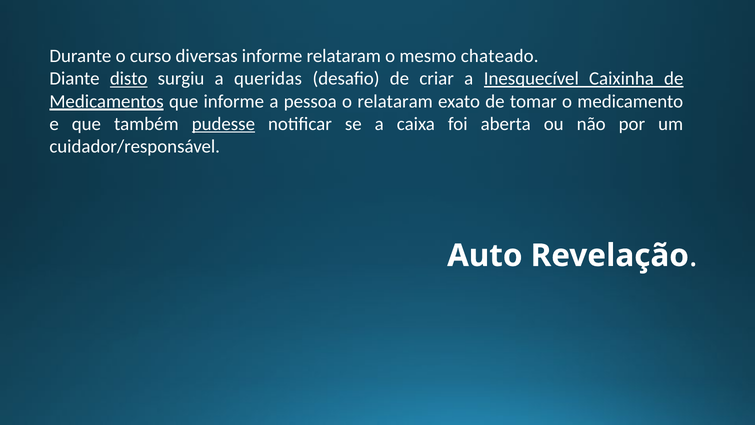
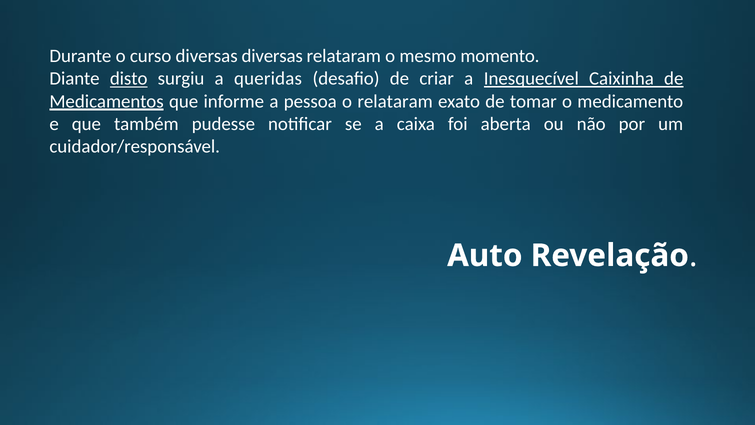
diversas informe: informe -> diversas
chateado: chateado -> momento
pudesse underline: present -> none
